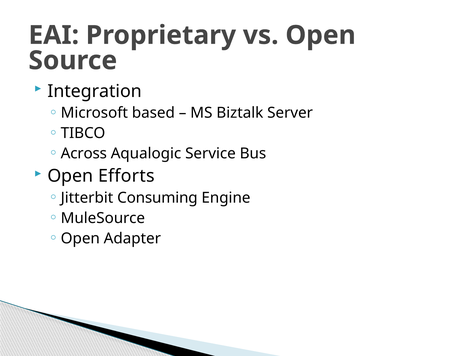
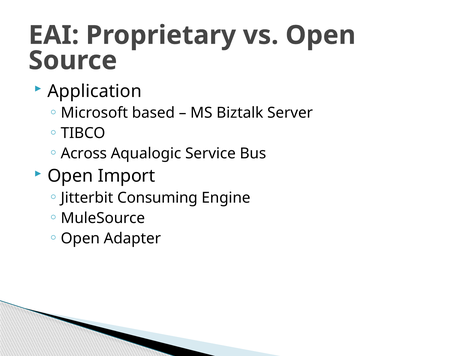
Integration: Integration -> Application
Efforts: Efforts -> Import
